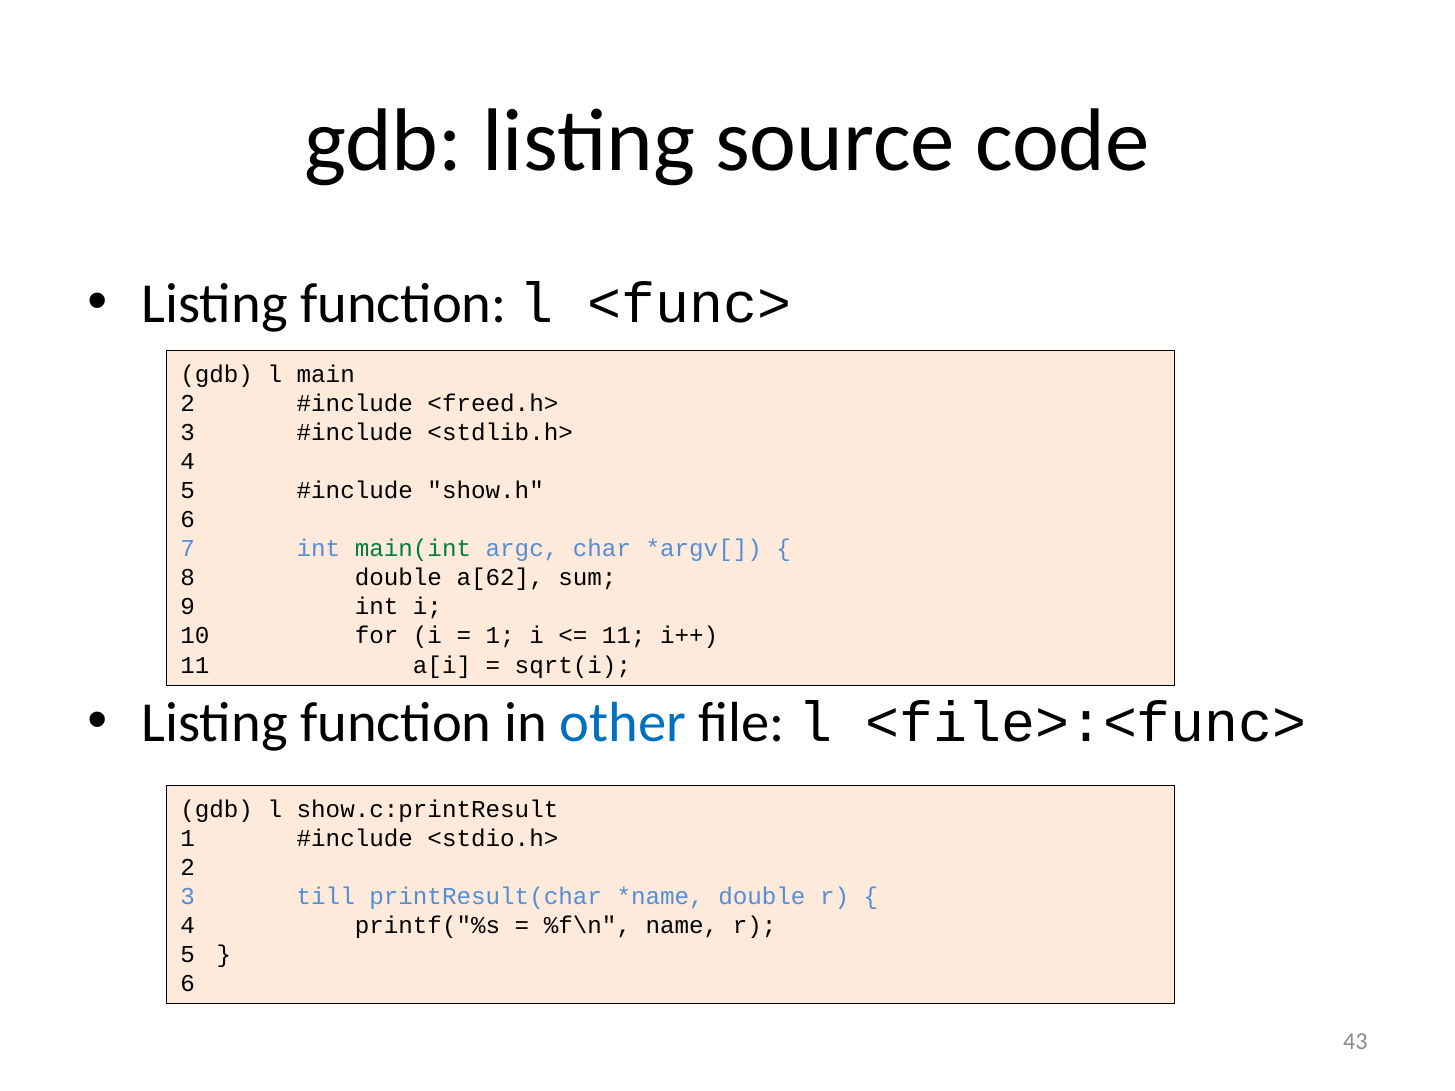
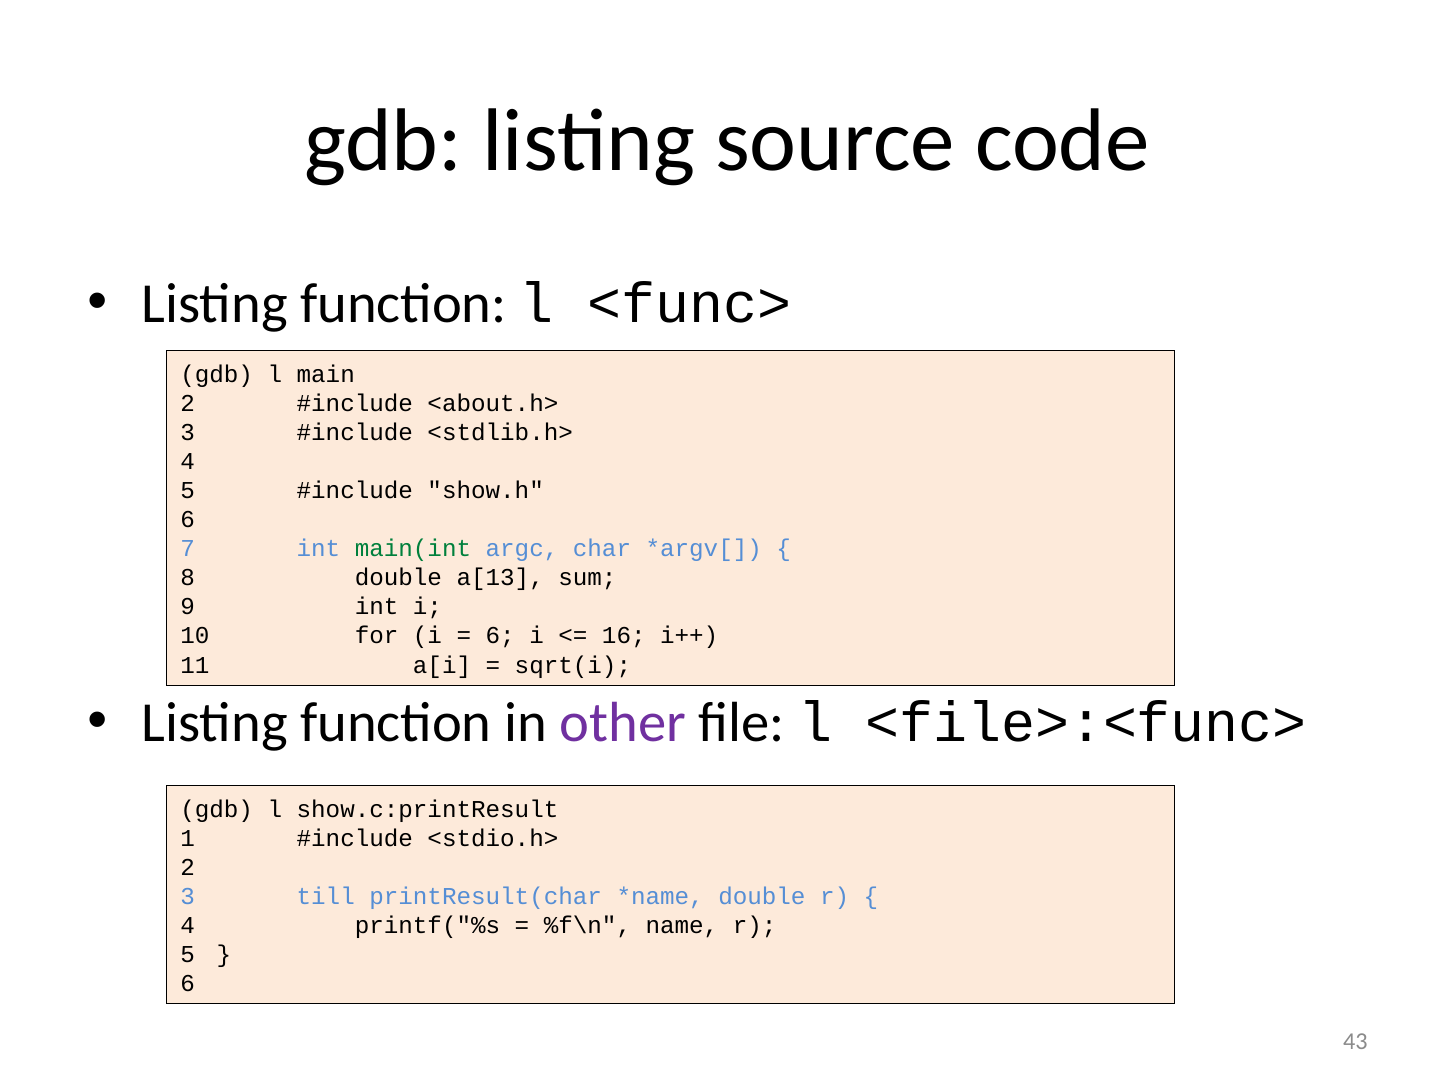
<freed.h>: <freed.h> -> <about.h>
a[62: a[62 -> a[13
1 at (500, 636): 1 -> 6
11 at (624, 636): 11 -> 16
other colour: blue -> purple
